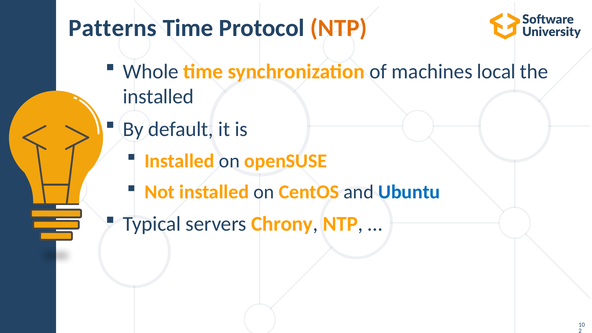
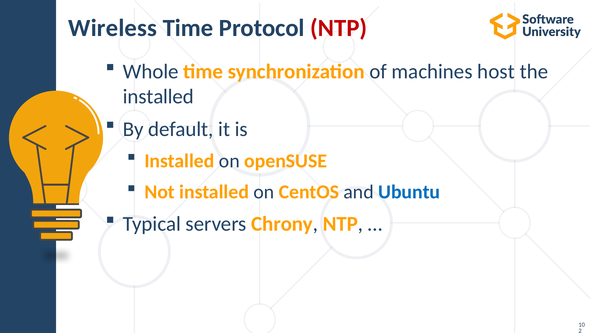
Patterns: Patterns -> Wireless
NTP at (339, 28) colour: orange -> red
local: local -> host
